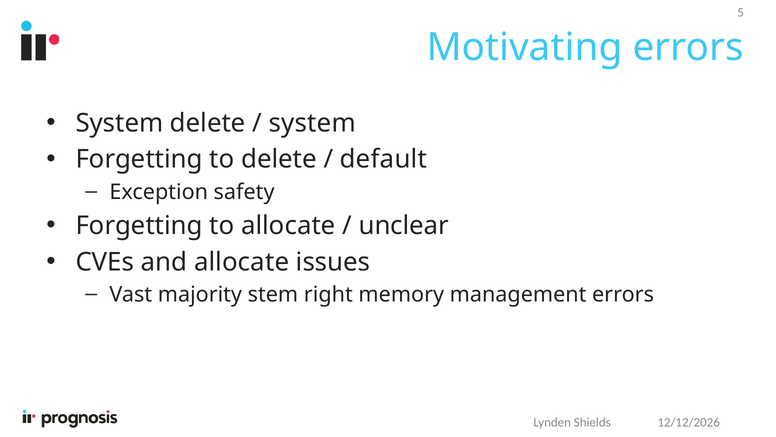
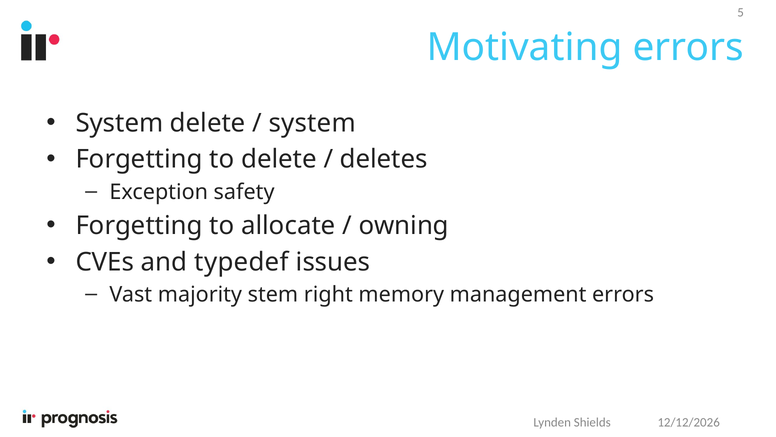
default: default -> deletes
unclear: unclear -> owning
and allocate: allocate -> typedef
